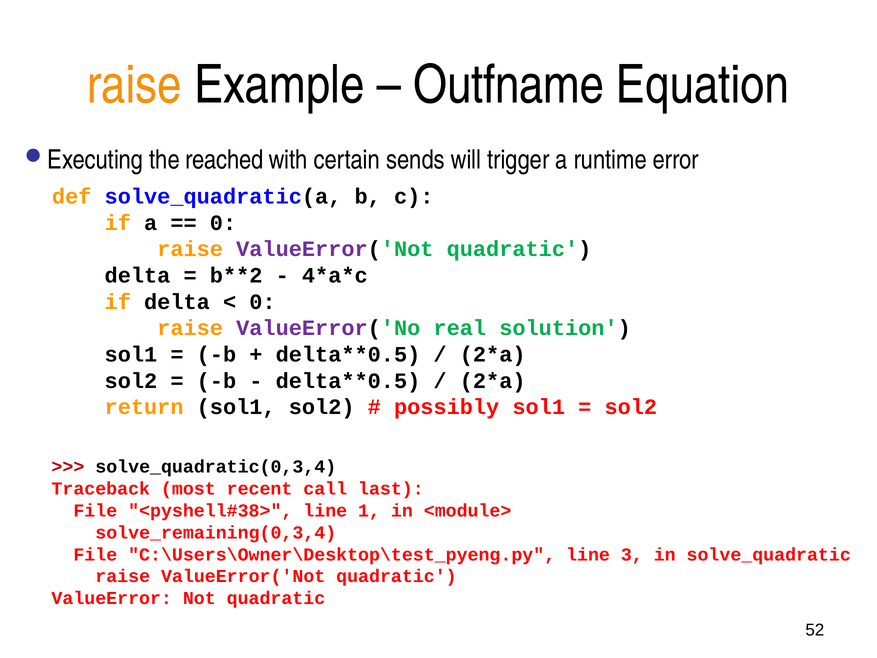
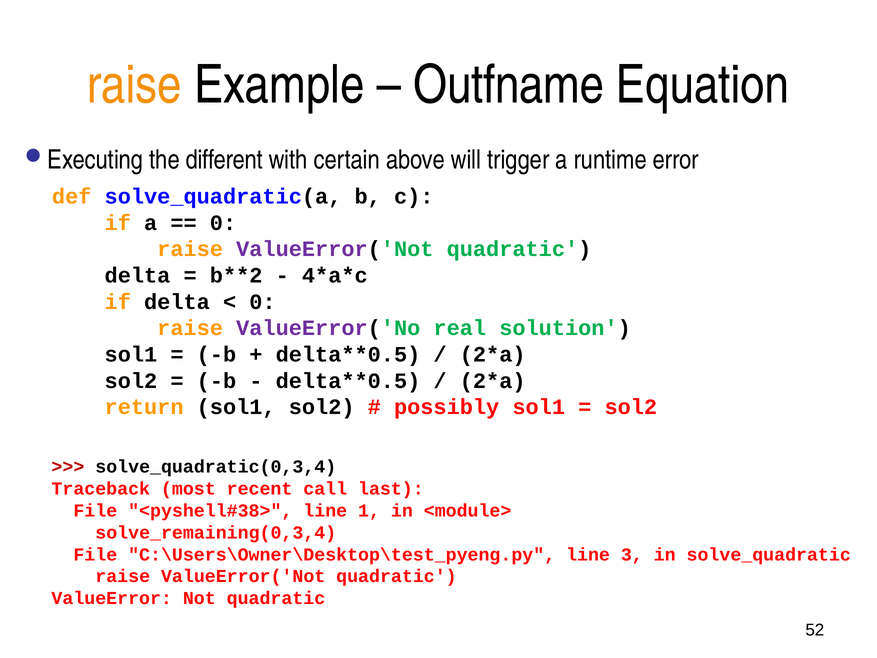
reached: reached -> different
sends: sends -> above
